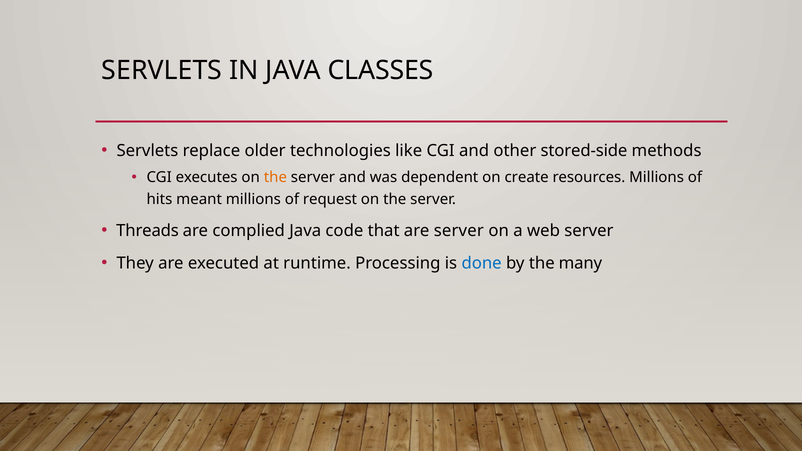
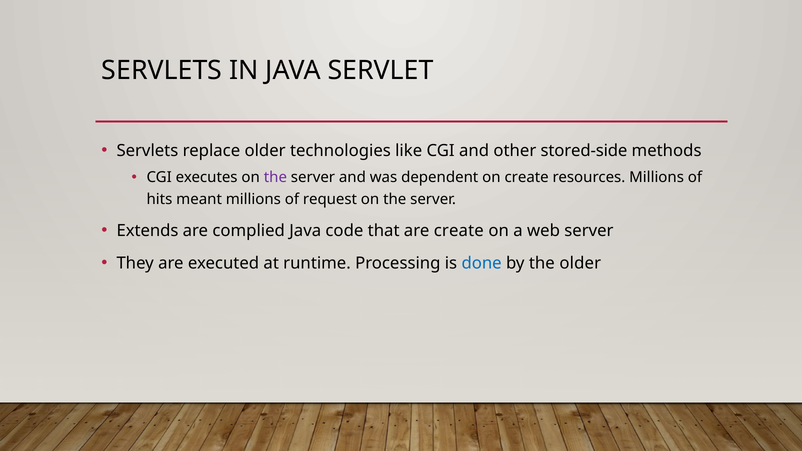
CLASSES: CLASSES -> SERVLET
the at (275, 177) colour: orange -> purple
Threads: Threads -> Extends
are server: server -> create
the many: many -> older
